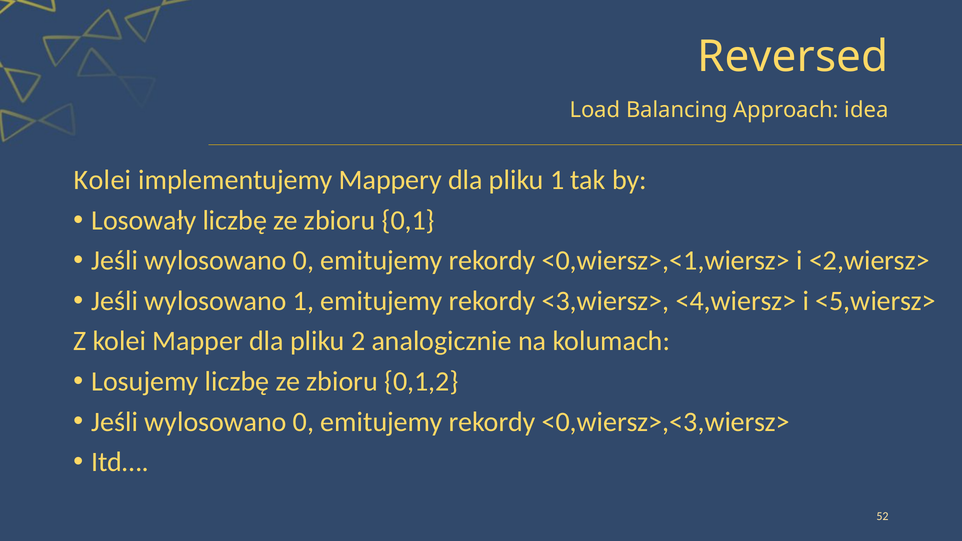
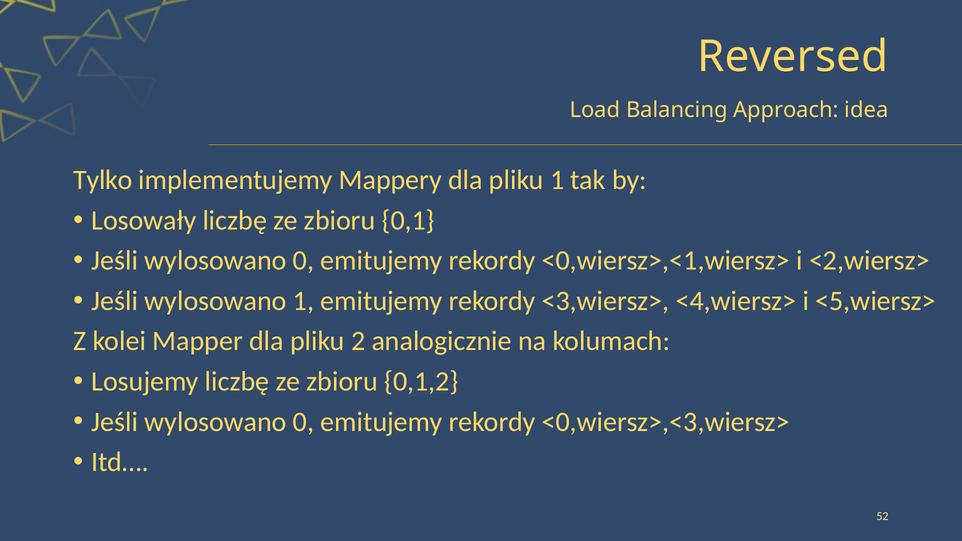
Kolei at (103, 180): Kolei -> Tylko
